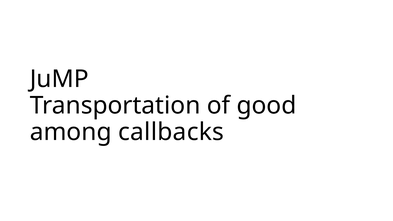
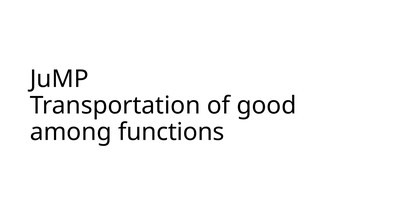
callbacks: callbacks -> functions
